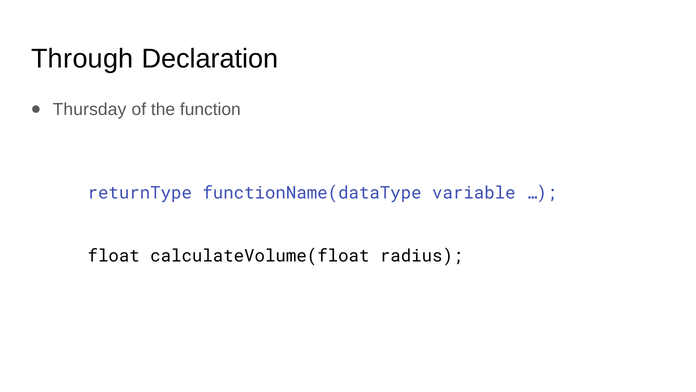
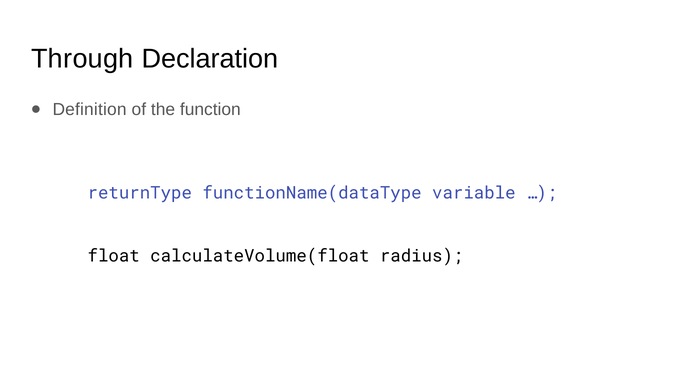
Thursday: Thursday -> Definition
